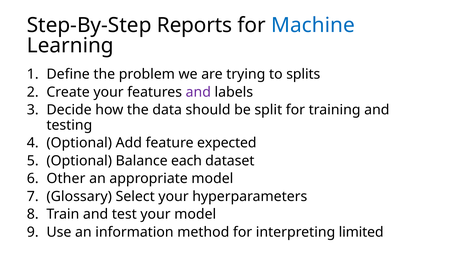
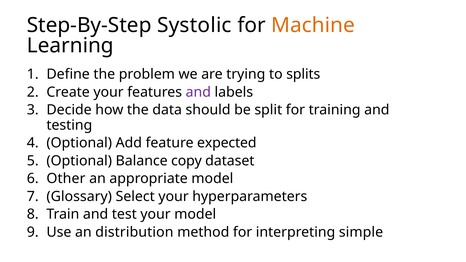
Reports: Reports -> Systolic
Machine colour: blue -> orange
each: each -> copy
information: information -> distribution
limited: limited -> simple
